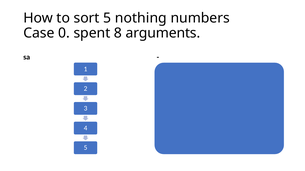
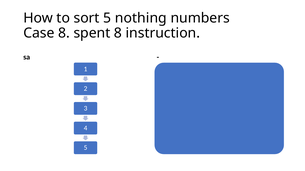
Case 0: 0 -> 8
arguments: arguments -> instruction
